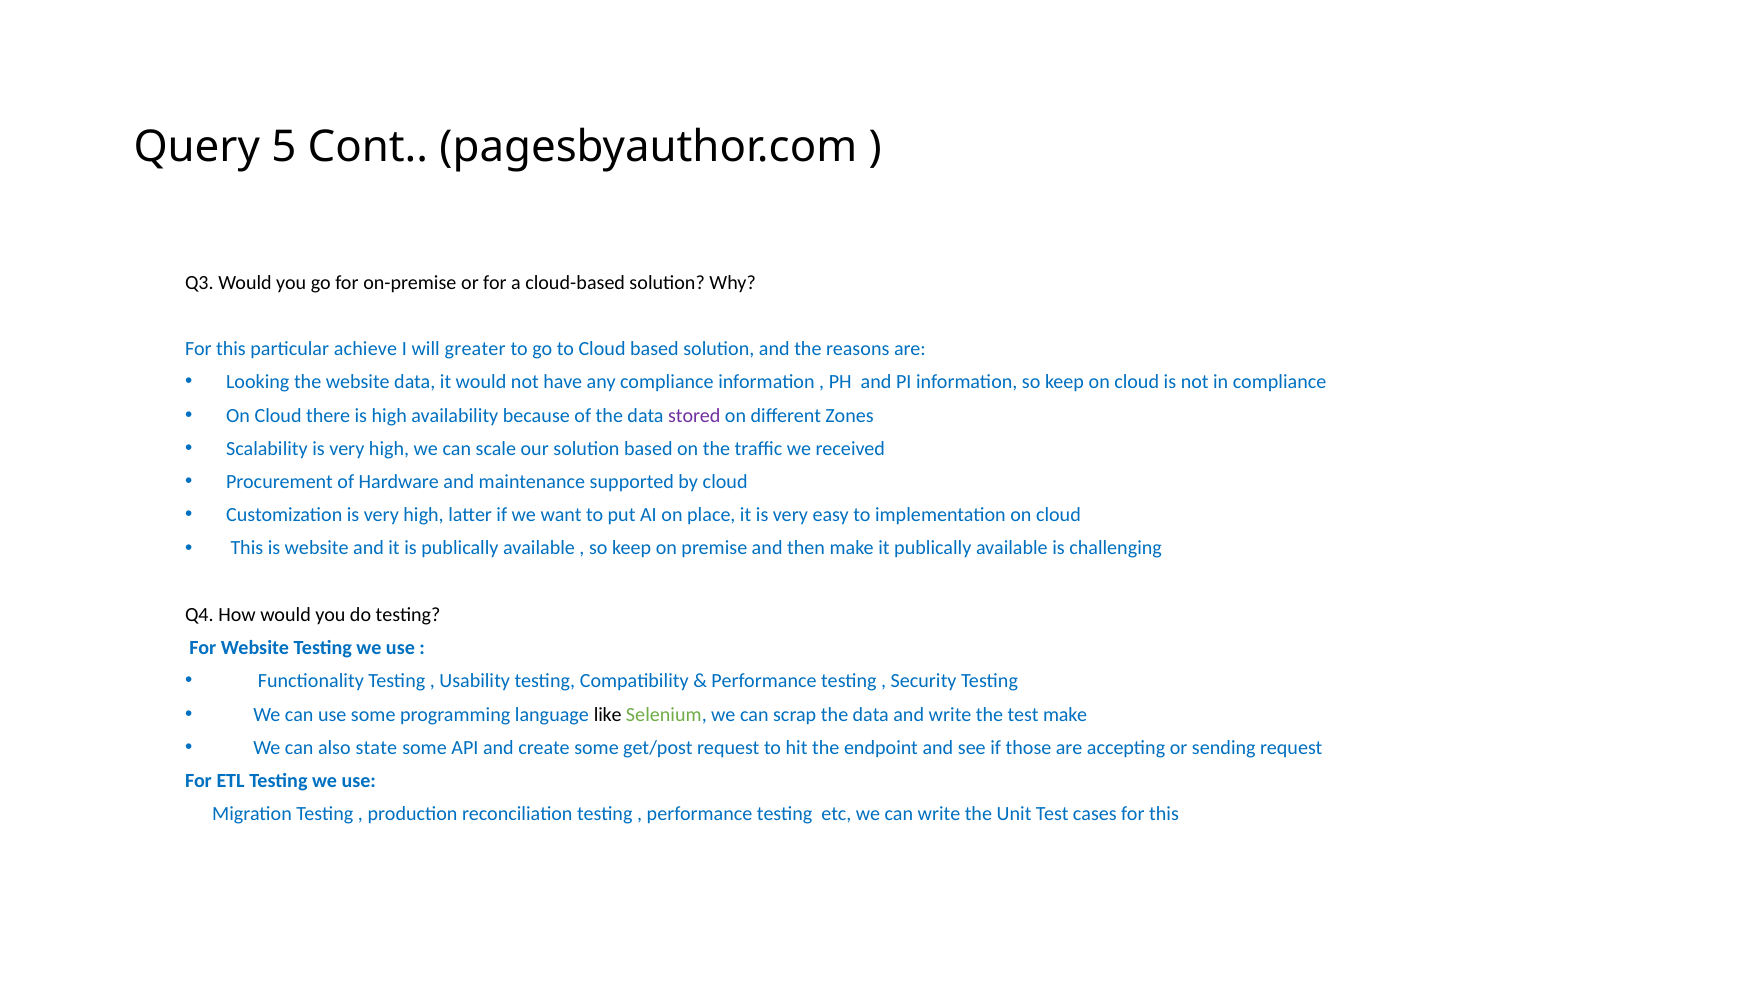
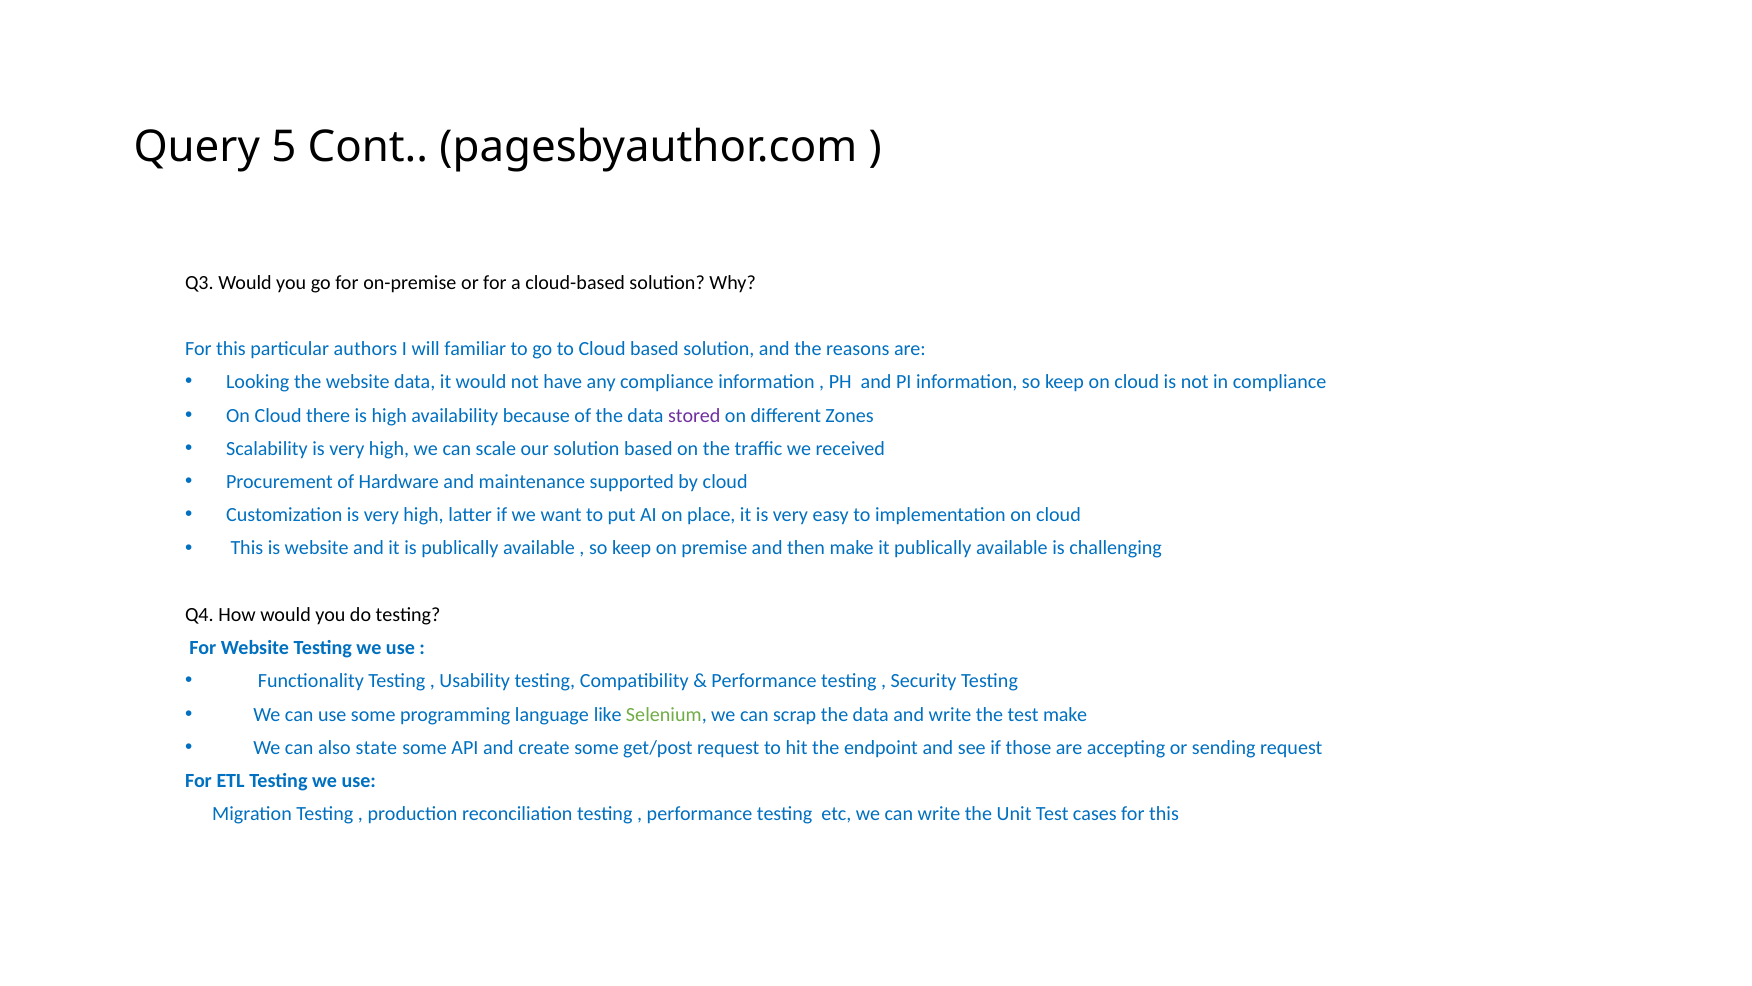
achieve: achieve -> authors
greater: greater -> familiar
like colour: black -> blue
